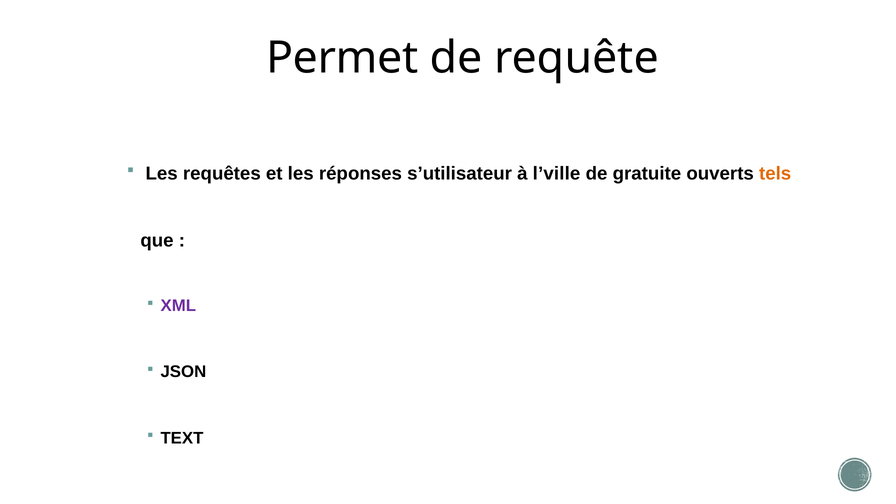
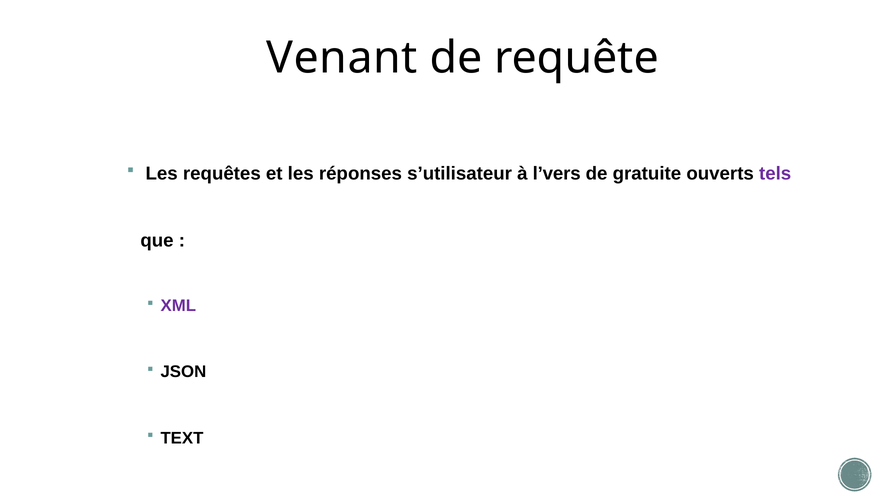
Permet: Permet -> Venant
l’ville: l’ville -> l’vers
tels colour: orange -> purple
